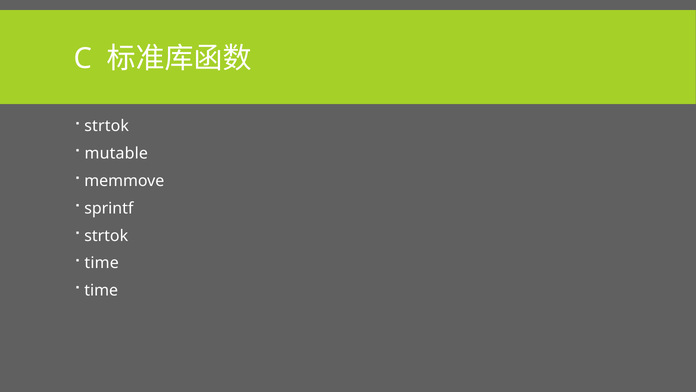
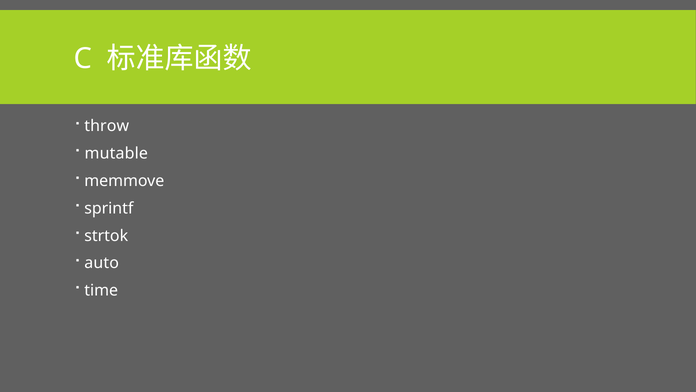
strtok at (107, 126): strtok -> throw
time at (102, 263): time -> auto
